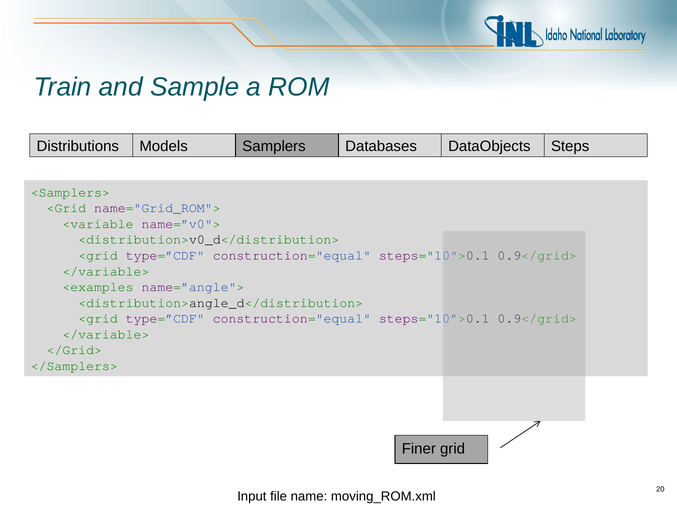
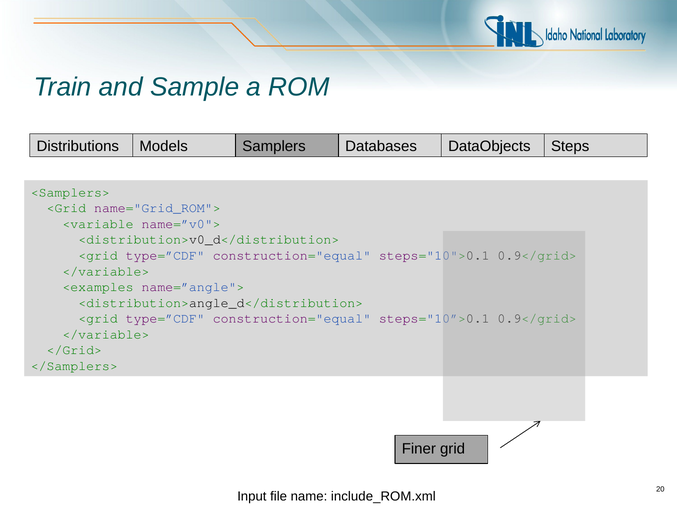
moving_ROM.xml: moving_ROM.xml -> include_ROM.xml
